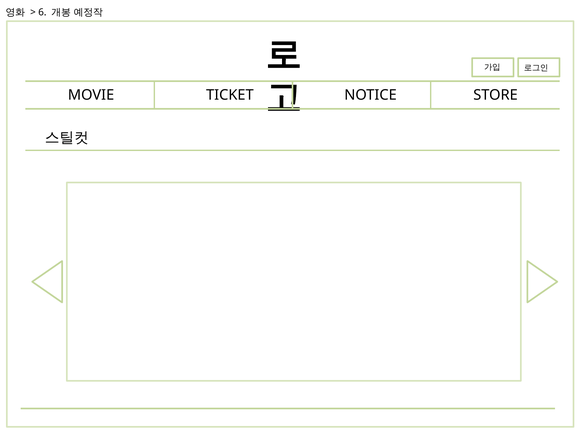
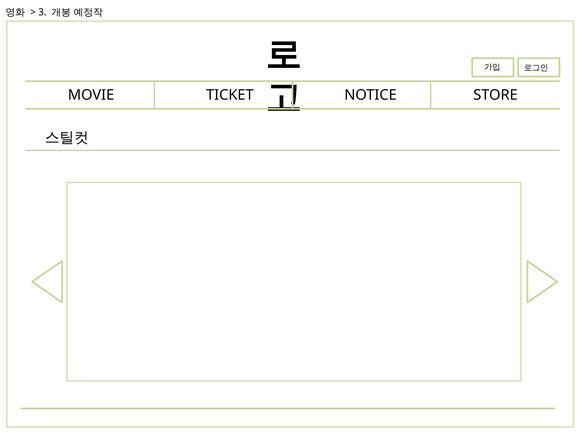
6: 6 -> 3
